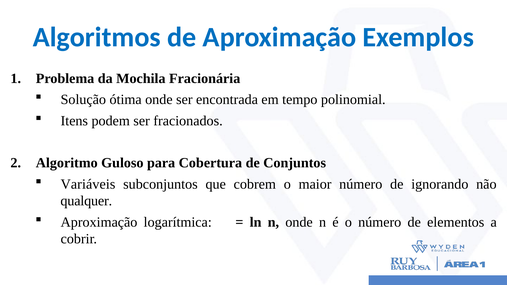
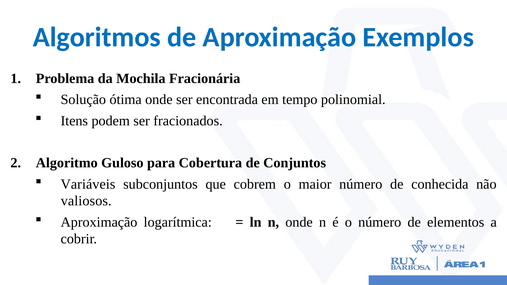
ignorando: ignorando -> conhecida
qualquer: qualquer -> valiosos
